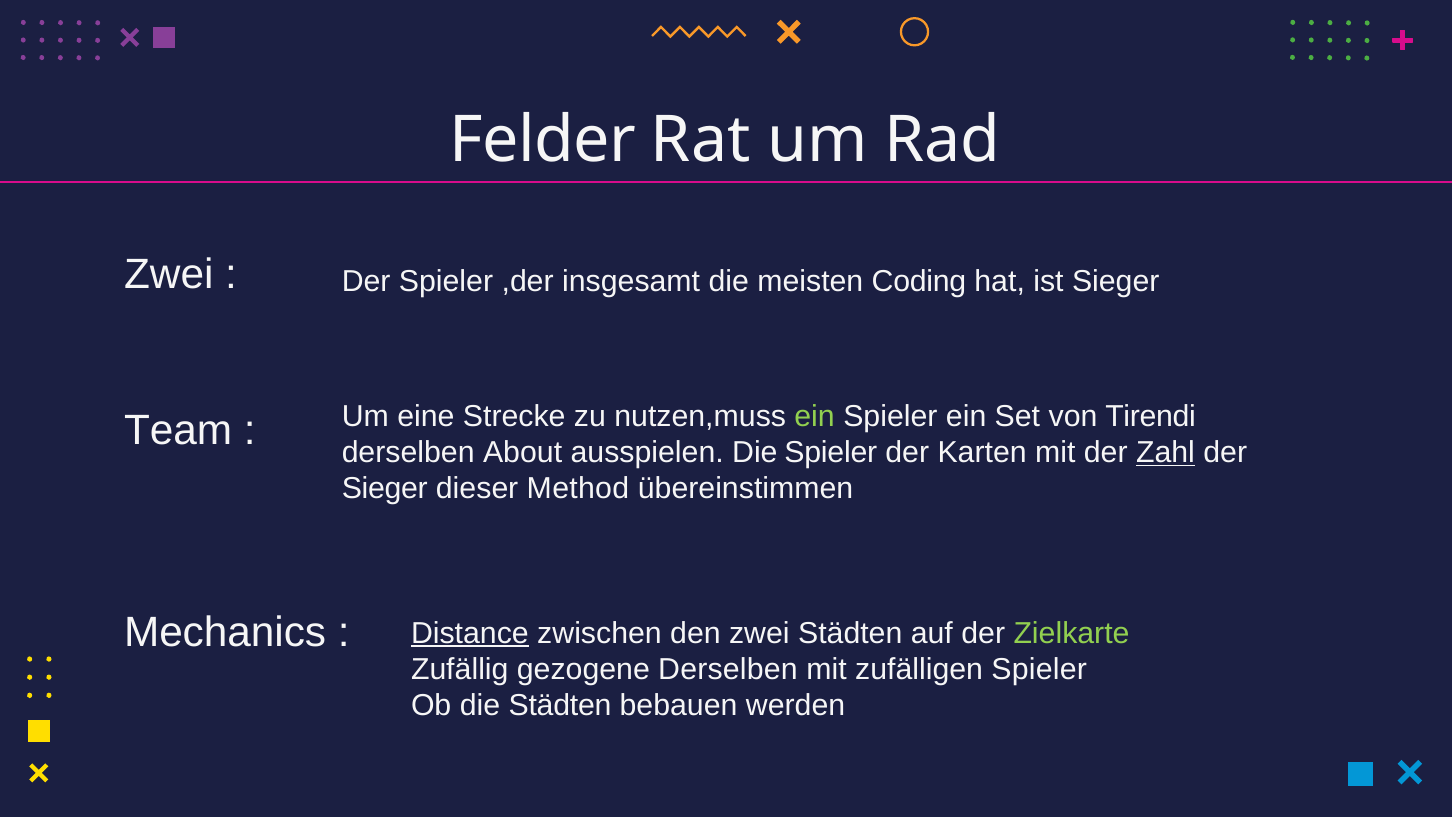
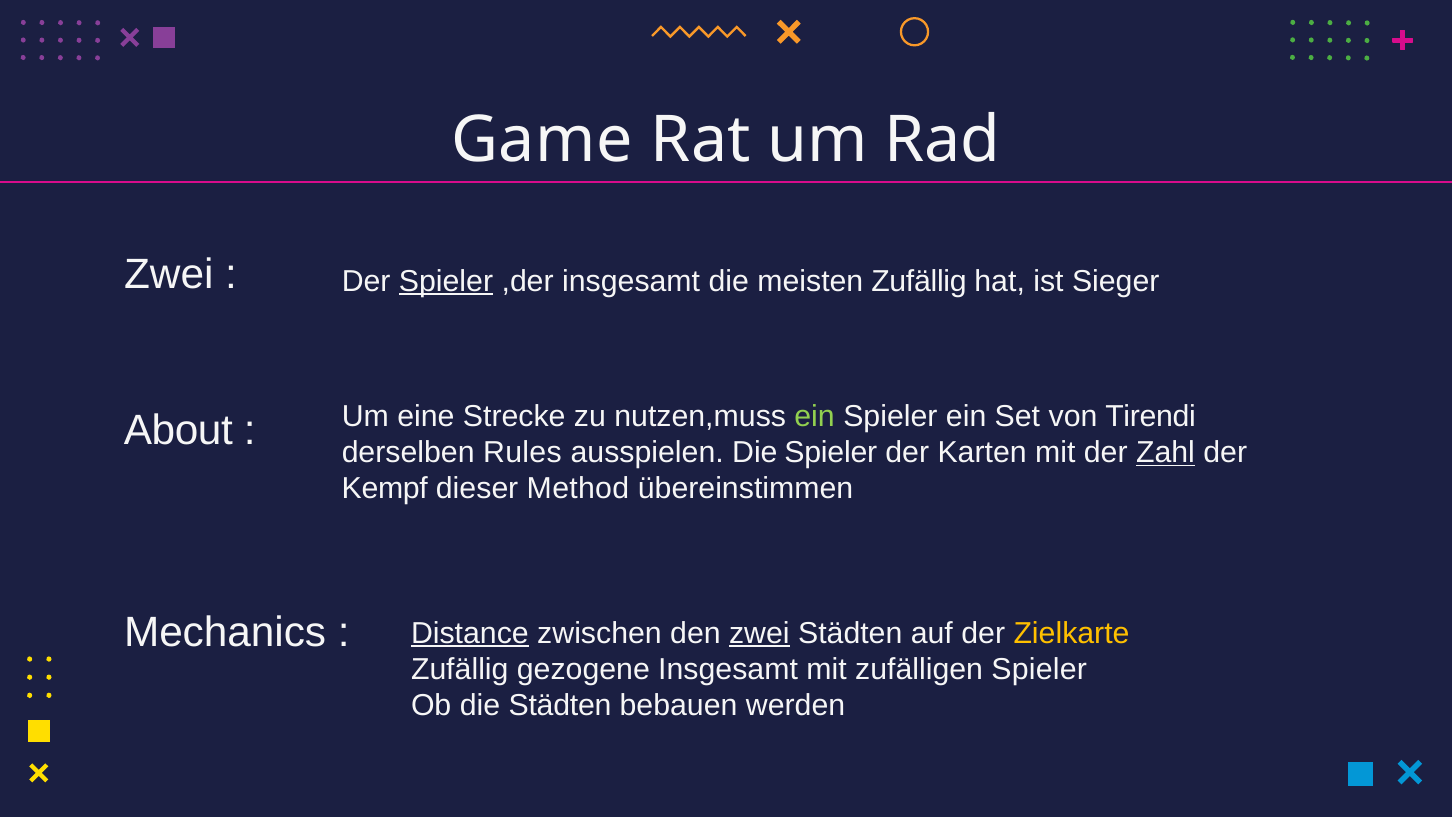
Felder: Felder -> Game
Spieler at (446, 281) underline: none -> present
meisten Coding: Coding -> Zufällig
Team: Team -> About
About: About -> Rules
Sieger at (385, 489): Sieger -> Kempf
zwei at (759, 633) underline: none -> present
Zielkarte colour: light green -> yellow
gezogene Derselben: Derselben -> Insgesamt
